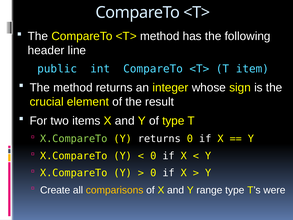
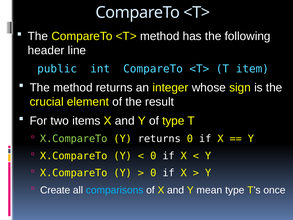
comparisons colour: yellow -> light blue
range: range -> mean
were: were -> once
